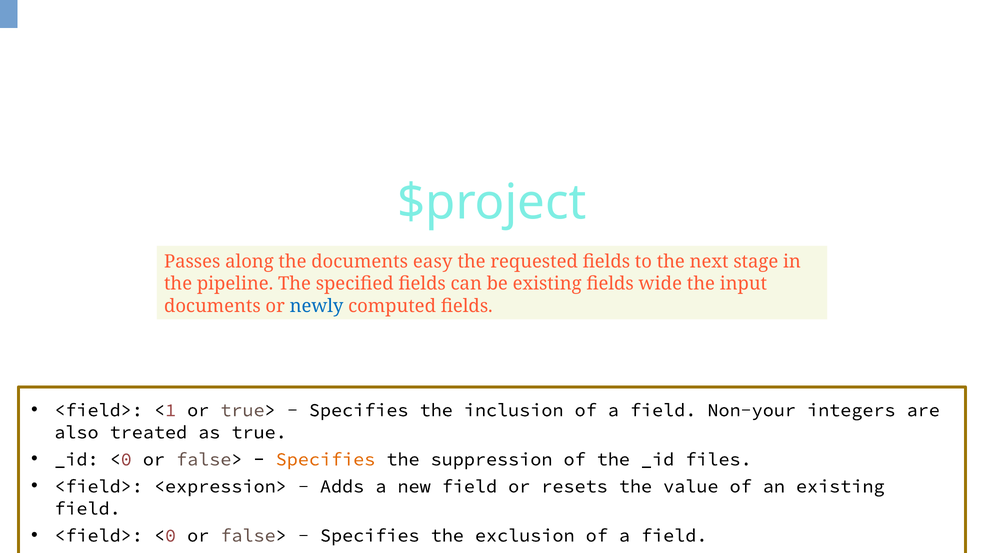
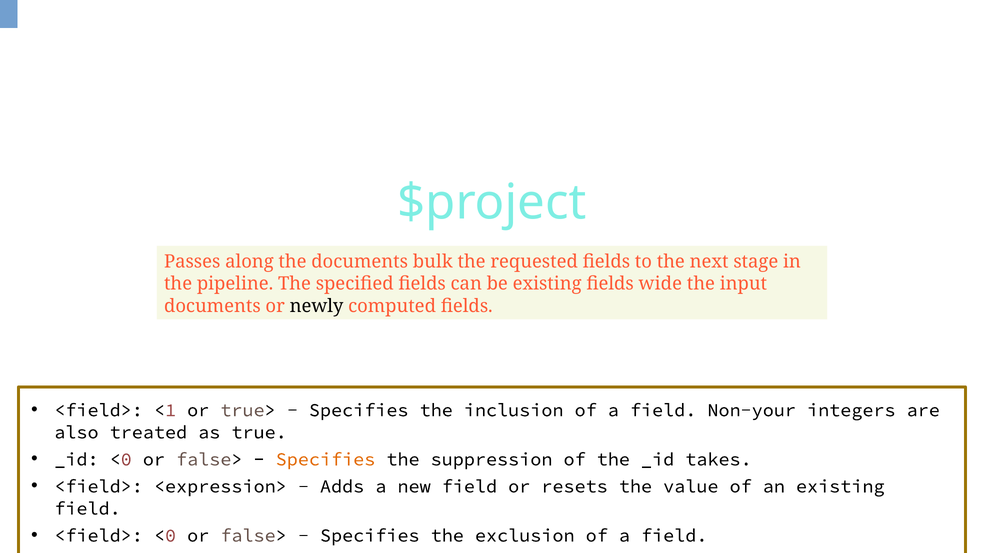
easy: easy -> bulk
newly colour: blue -> black
files: files -> takes
